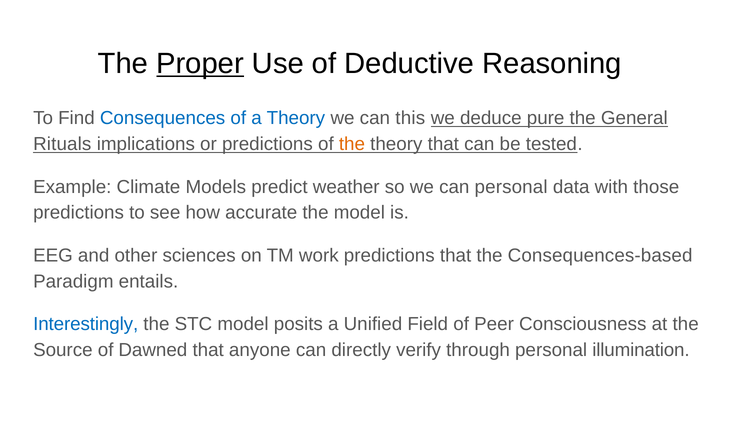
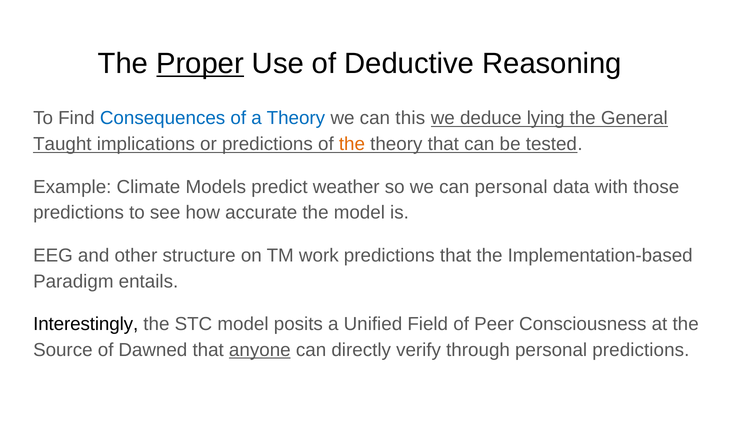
pure: pure -> lying
Rituals: Rituals -> Taught
sciences: sciences -> structure
Consequences-based: Consequences-based -> Implementation-based
Interestingly colour: blue -> black
anyone underline: none -> present
personal illumination: illumination -> predictions
